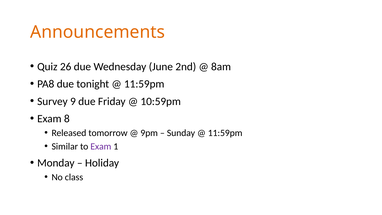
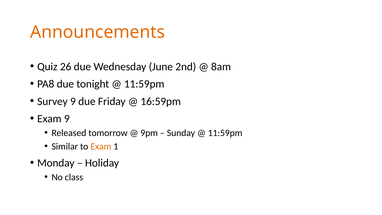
10:59pm: 10:59pm -> 16:59pm
Exam 8: 8 -> 9
Exam at (101, 146) colour: purple -> orange
